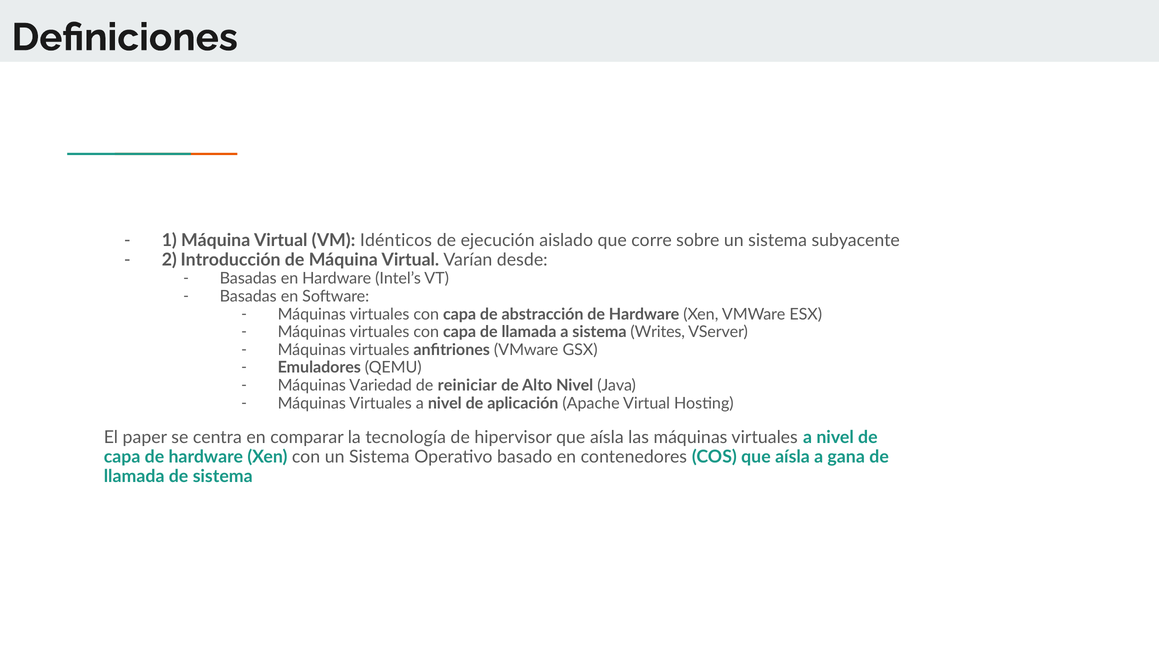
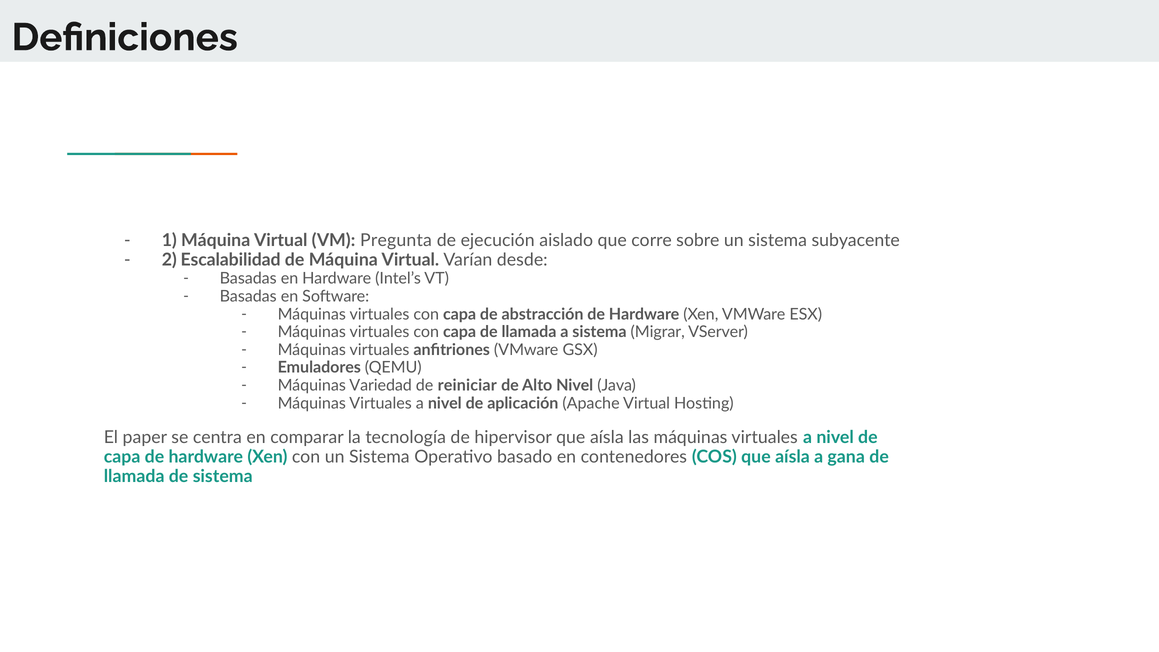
Idénticos: Idénticos -> Pregunta
Introducción: Introducción -> Escalabilidad
Writes: Writes -> Migrar
